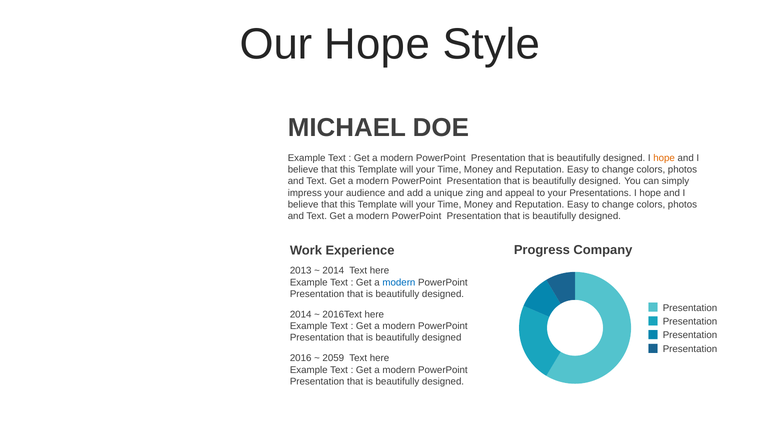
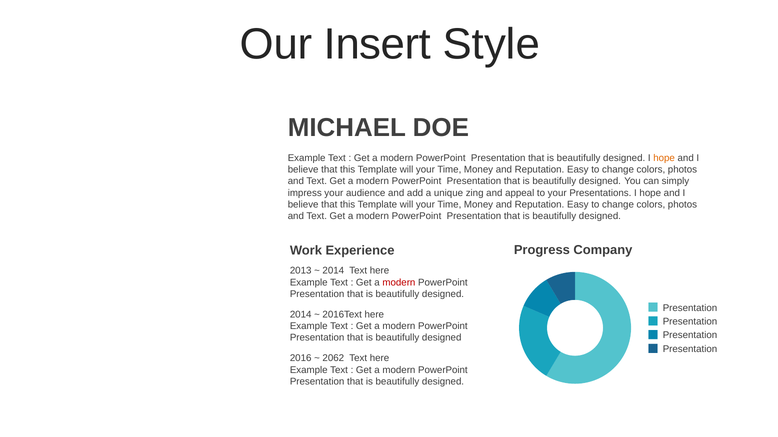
Our Hope: Hope -> Insert
modern at (399, 283) colour: blue -> red
2059: 2059 -> 2062
